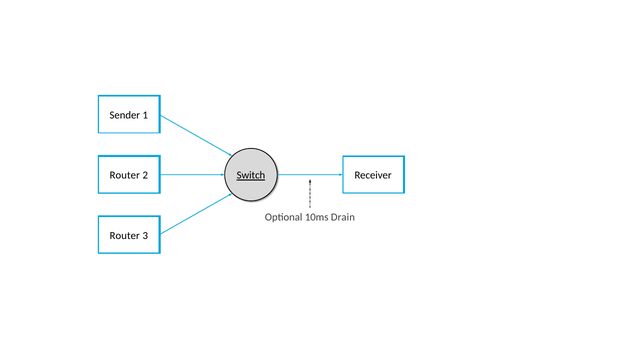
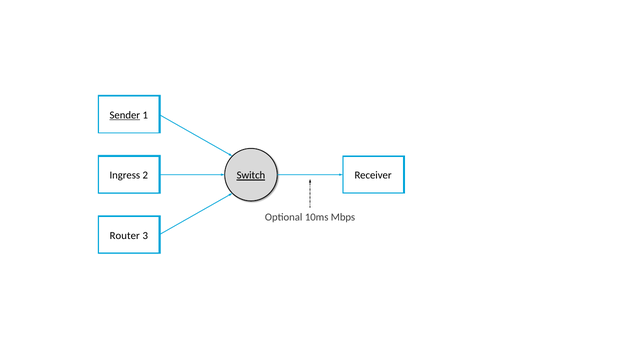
Sender underline: none -> present
Router at (125, 175): Router -> Ingress
Drain: Drain -> Mbps
